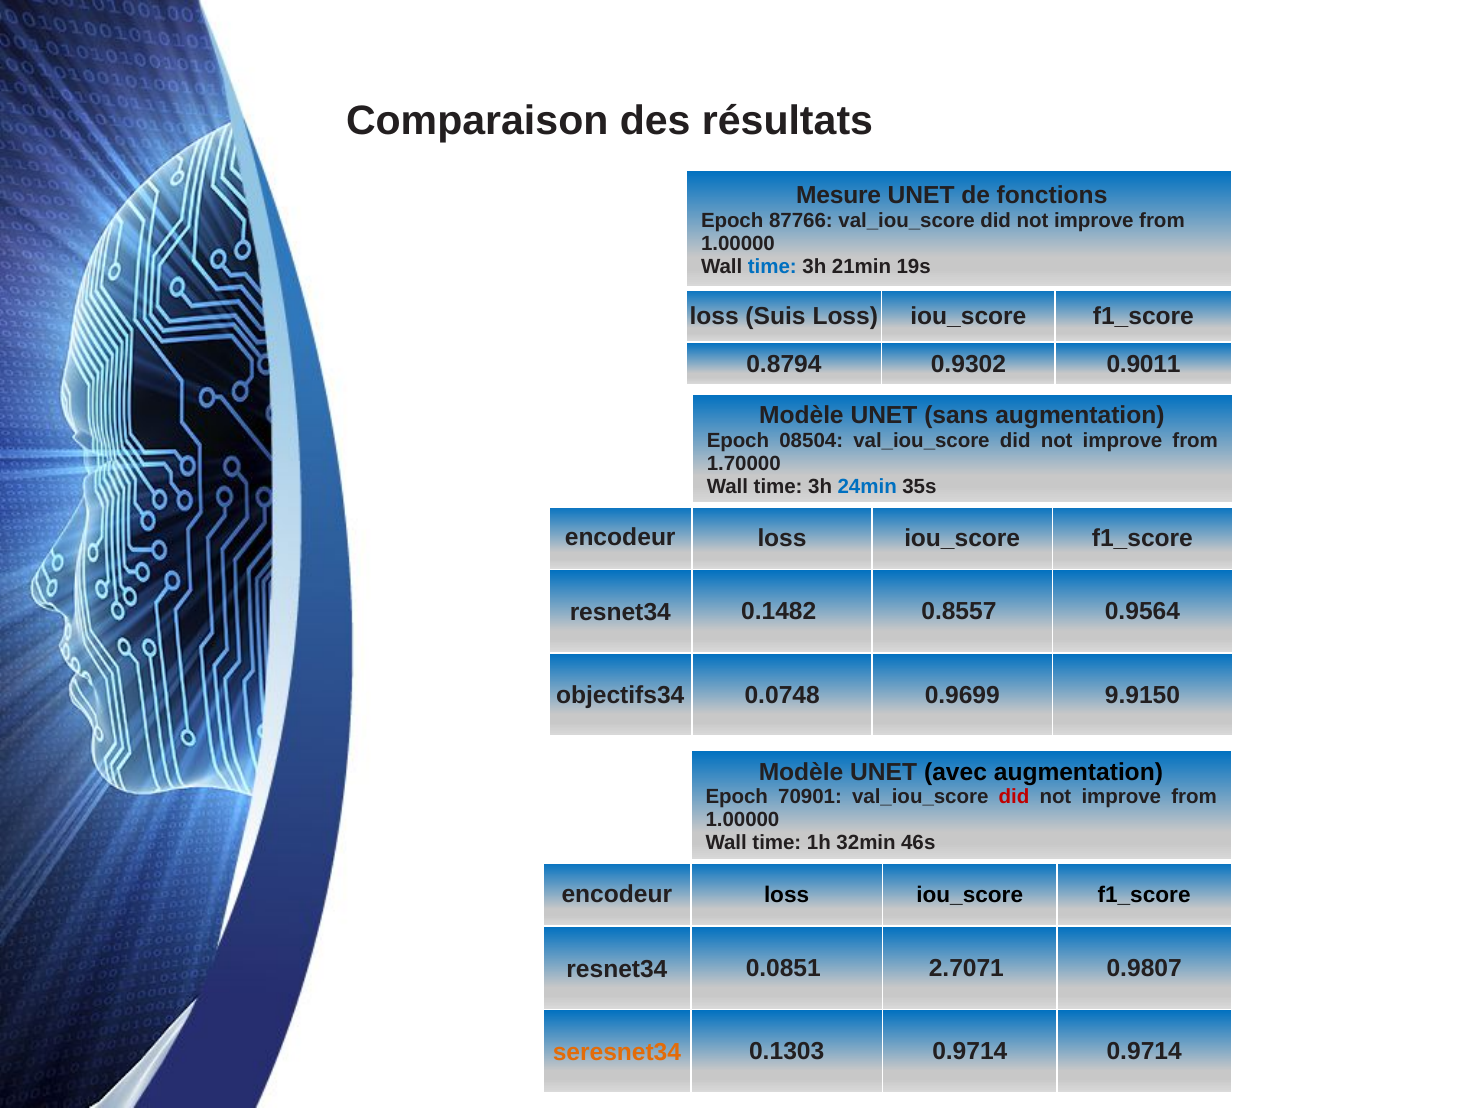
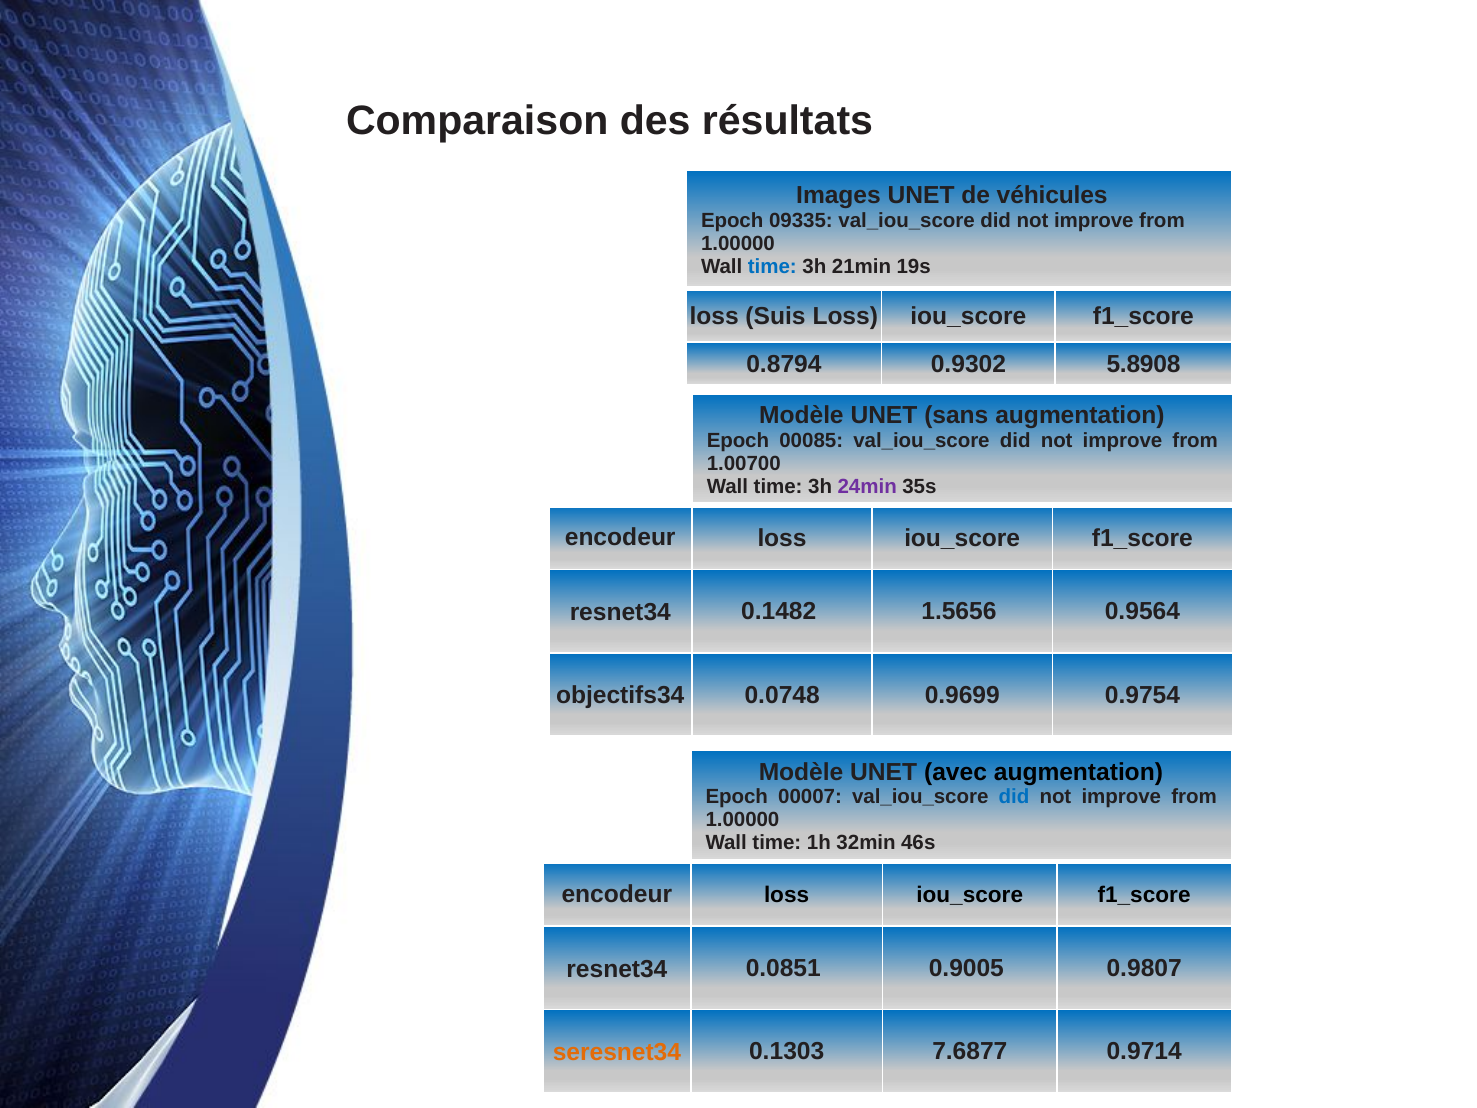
Mesure: Mesure -> Images
fonctions: fonctions -> véhicules
87766: 87766 -> 09335
0.9011: 0.9011 -> 5.8908
08504: 08504 -> 00085
1.70000: 1.70000 -> 1.00700
24min colour: blue -> purple
0.8557: 0.8557 -> 1.5656
9.9150: 9.9150 -> 0.9754
70901: 70901 -> 00007
did at (1014, 797) colour: red -> blue
2.7071: 2.7071 -> 0.9005
0.1303 0.9714: 0.9714 -> 7.6877
